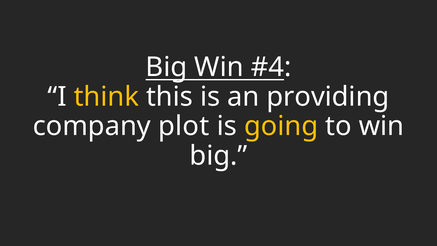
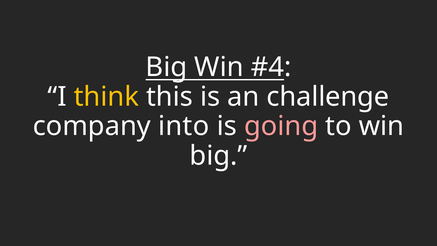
providing: providing -> challenge
plot: plot -> into
going colour: yellow -> pink
